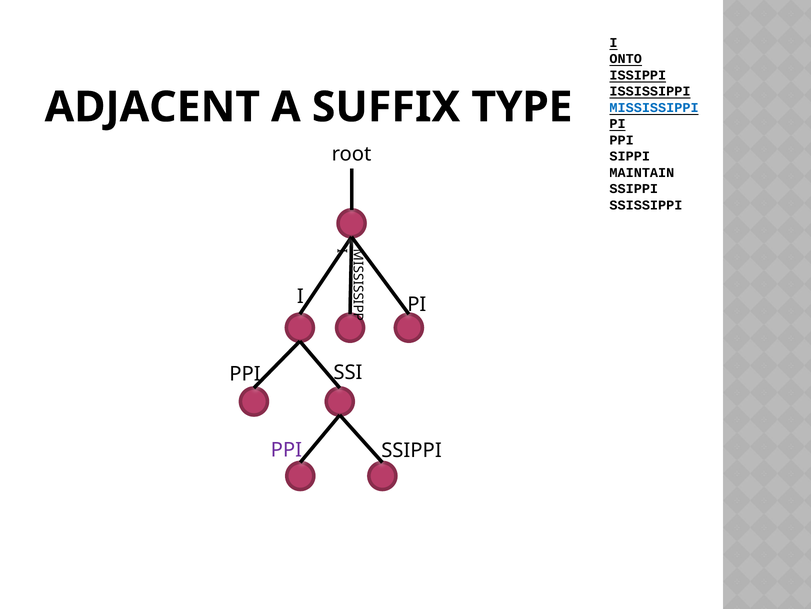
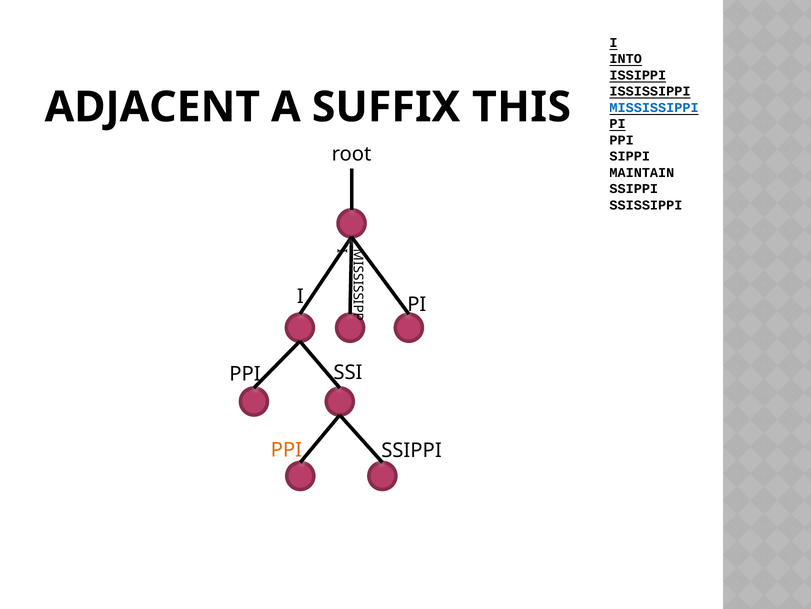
ONTO: ONTO -> INTO
TYPE: TYPE -> THIS
PPI at (286, 449) colour: purple -> orange
